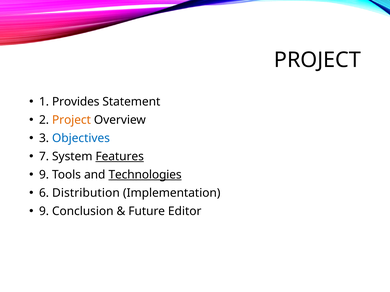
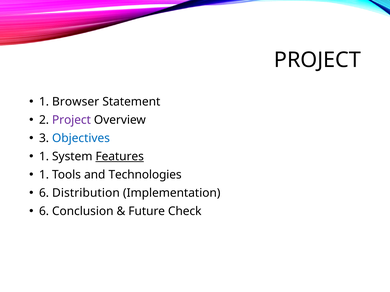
Provides: Provides -> Browser
Project at (71, 120) colour: orange -> purple
7 at (44, 157): 7 -> 1
9 at (44, 175): 9 -> 1
Technologies underline: present -> none
9 at (44, 212): 9 -> 6
Editor: Editor -> Check
